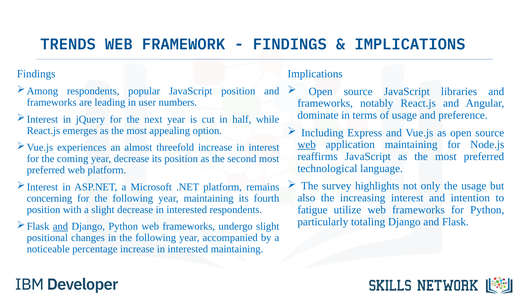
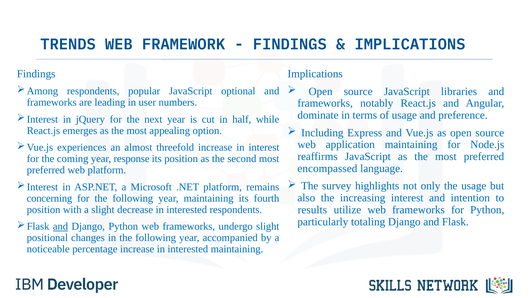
JavaScript position: position -> optional
web at (307, 144) underline: present -> none
year decrease: decrease -> response
technological: technological -> encompassed
fatigue: fatigue -> results
